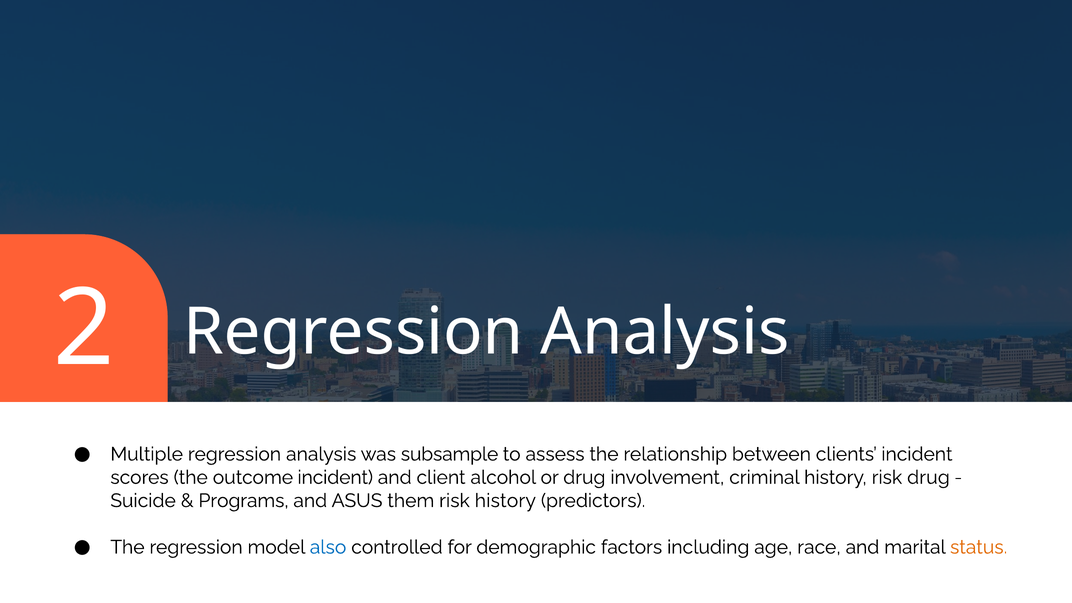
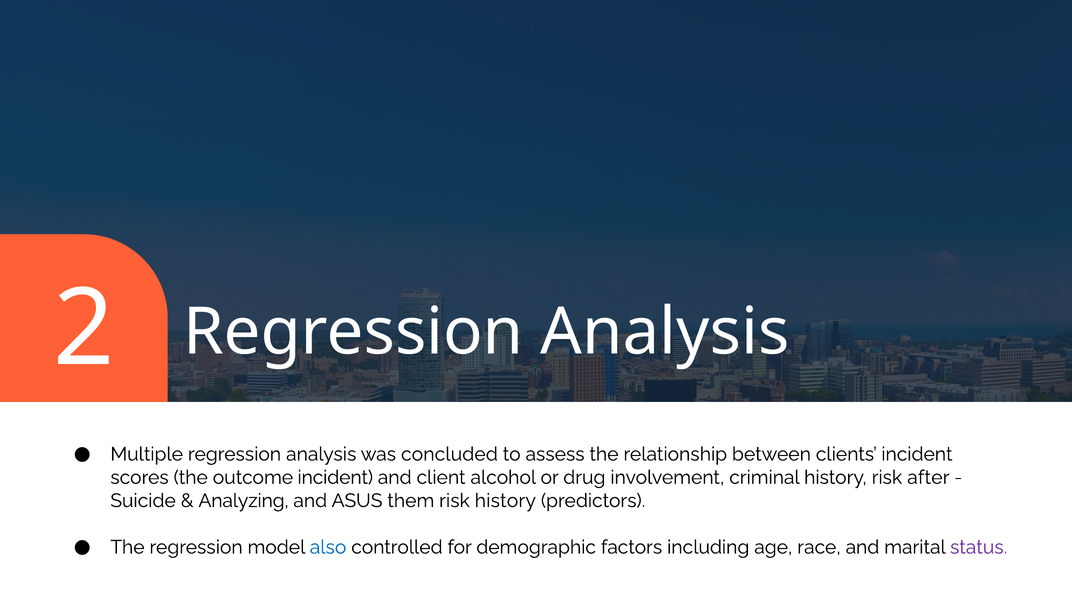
subsample: subsample -> concluded
risk drug: drug -> after
Programs: Programs -> Analyzing
status colour: orange -> purple
